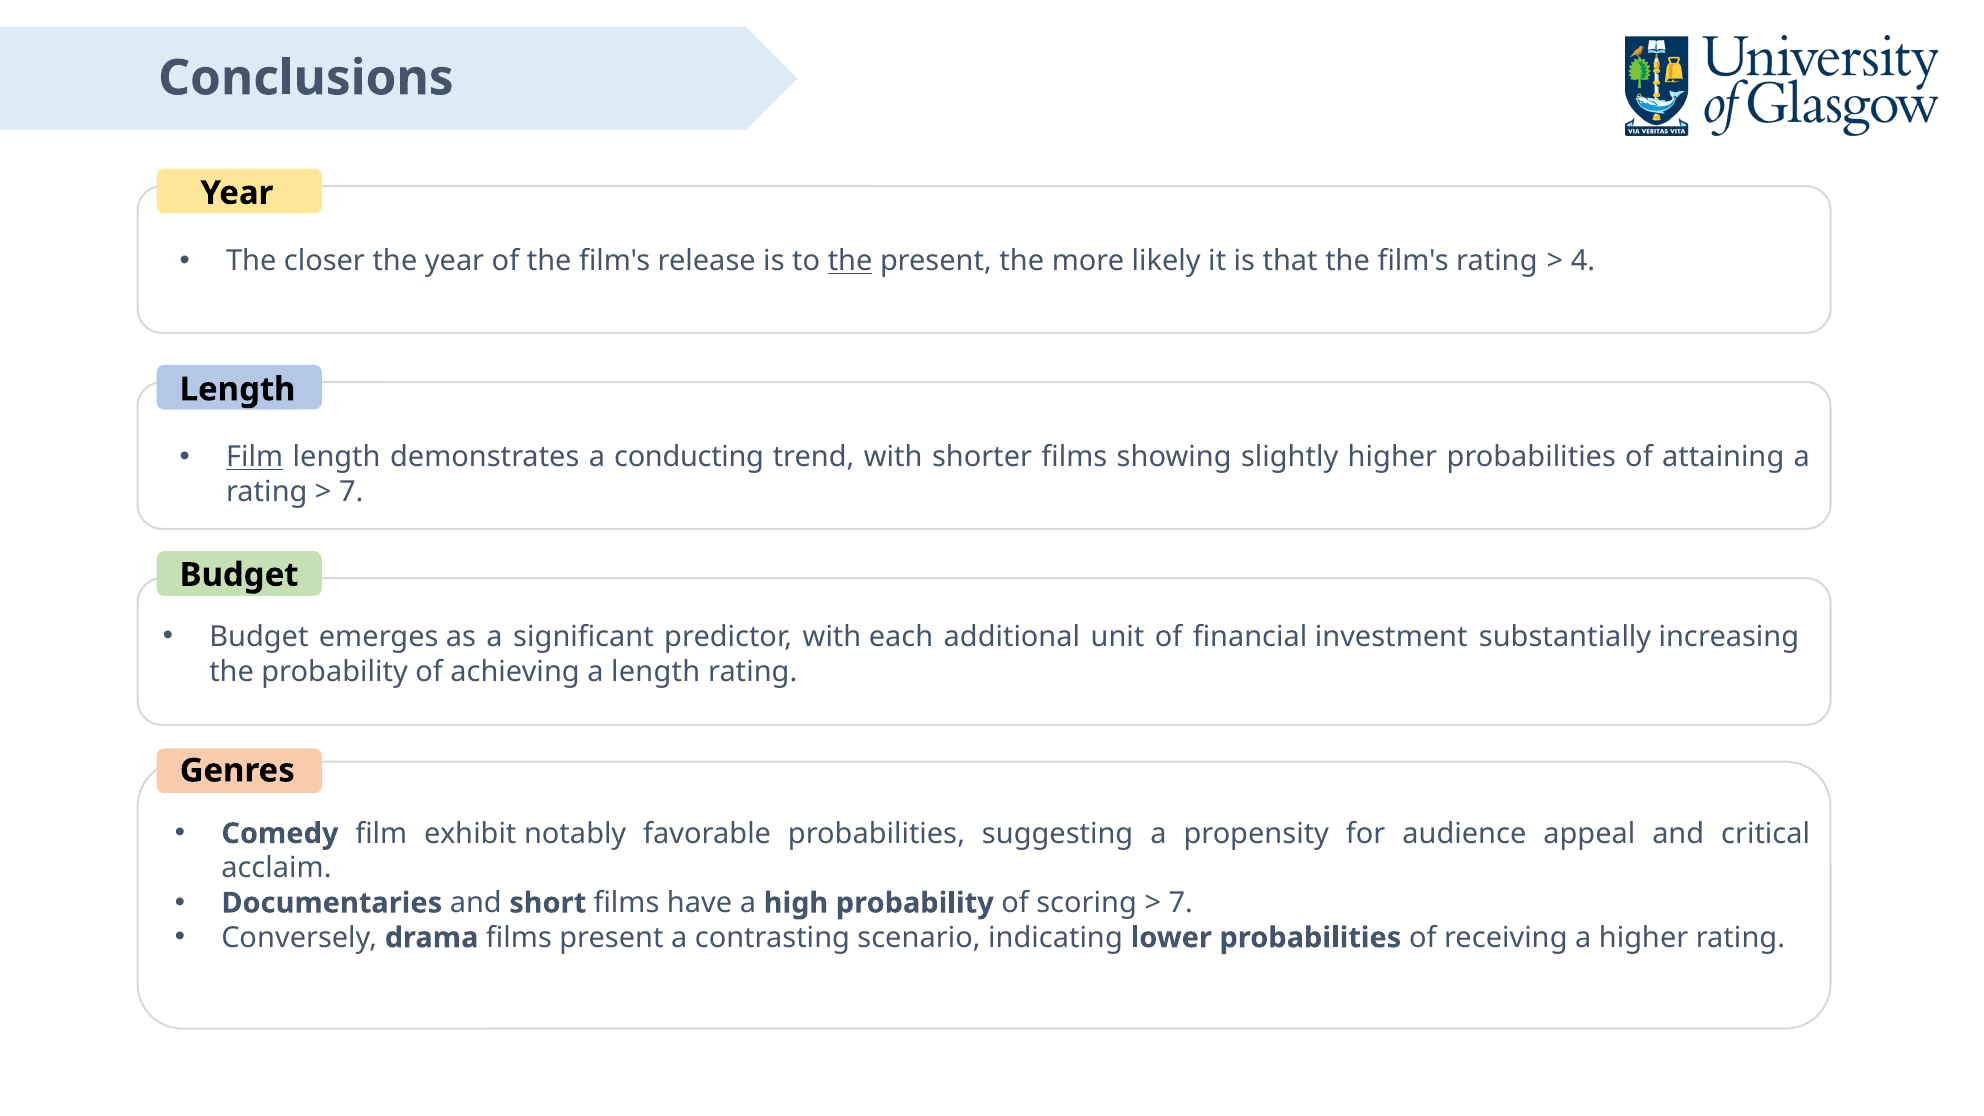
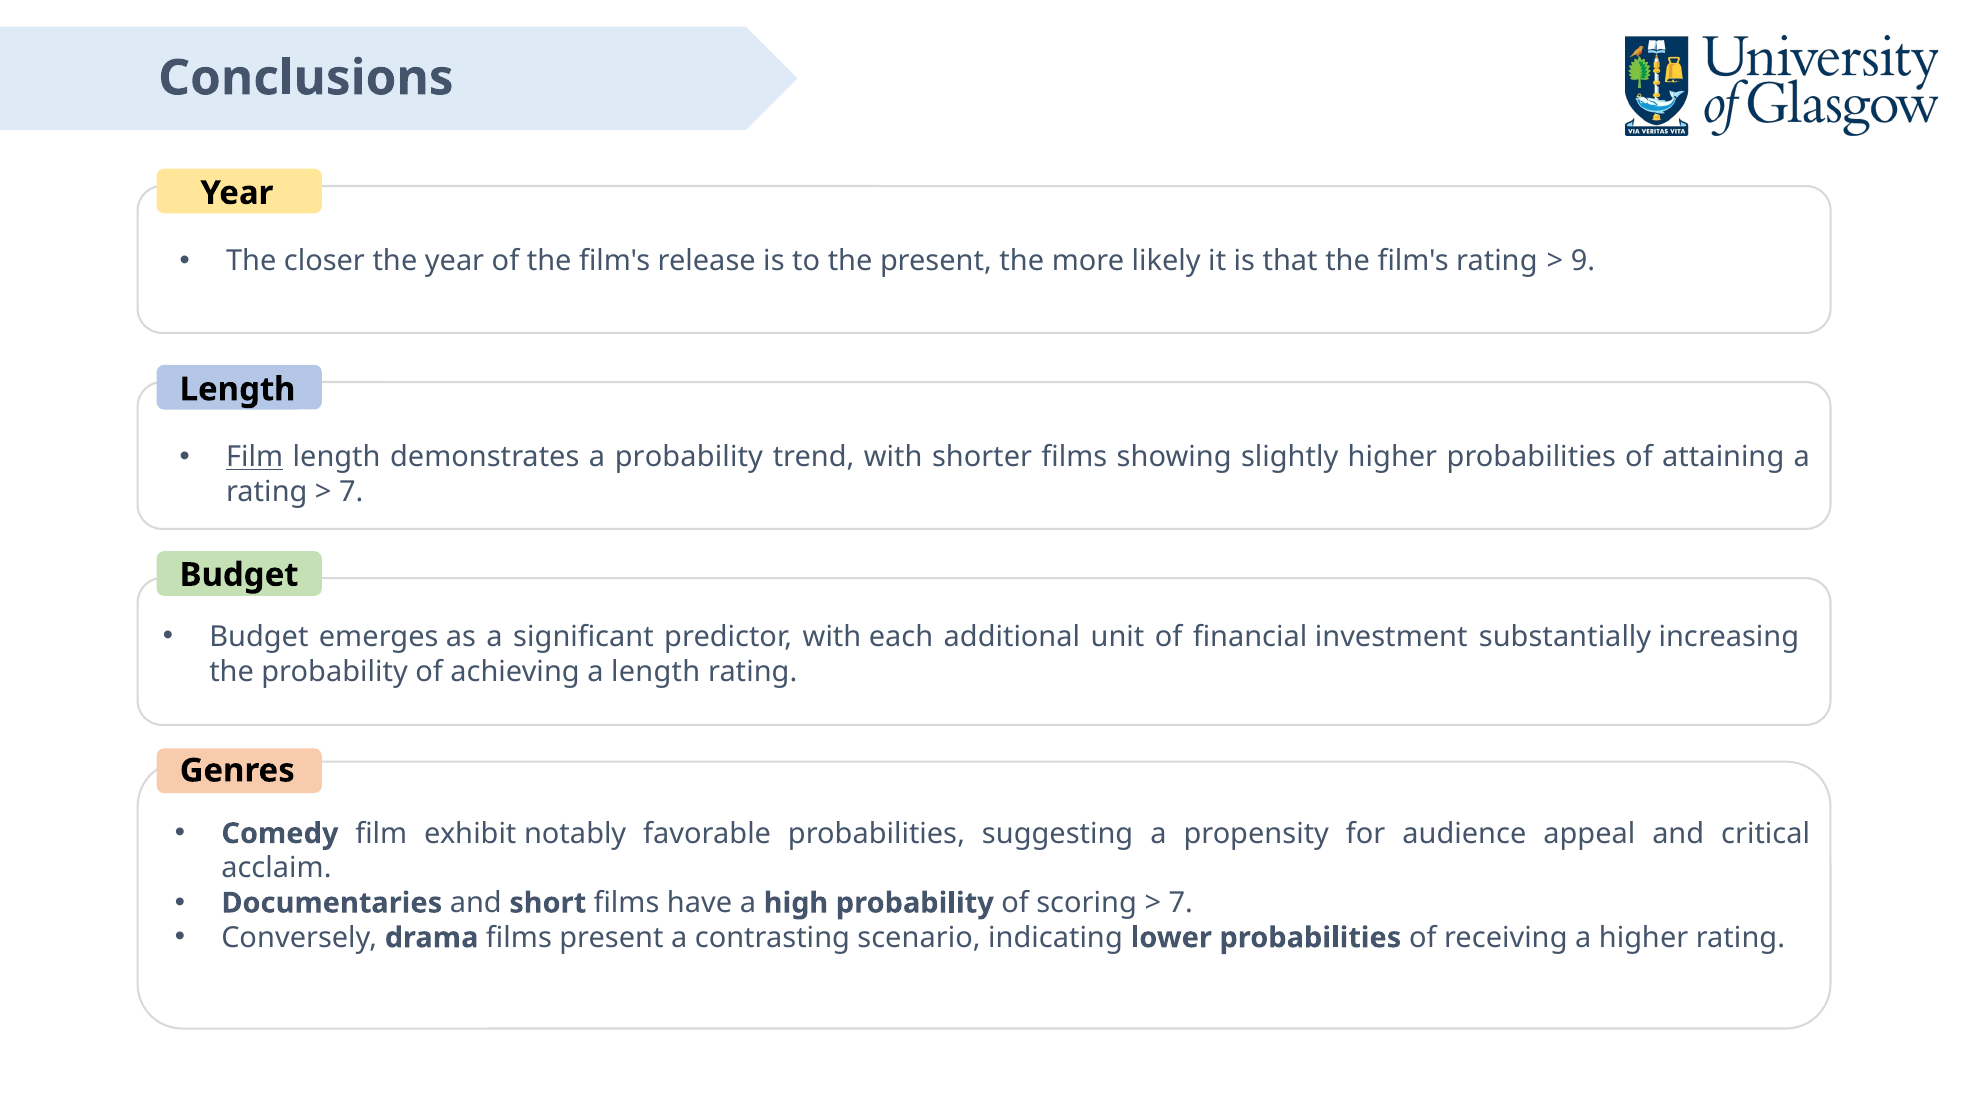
the at (850, 261) underline: present -> none
4: 4 -> 9
a conducting: conducting -> probability
